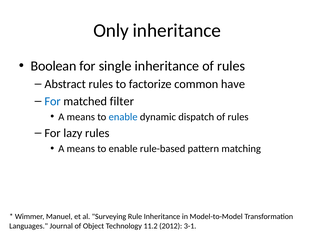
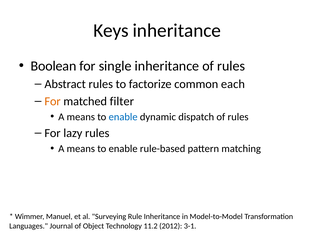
Only: Only -> Keys
have: have -> each
For at (53, 101) colour: blue -> orange
